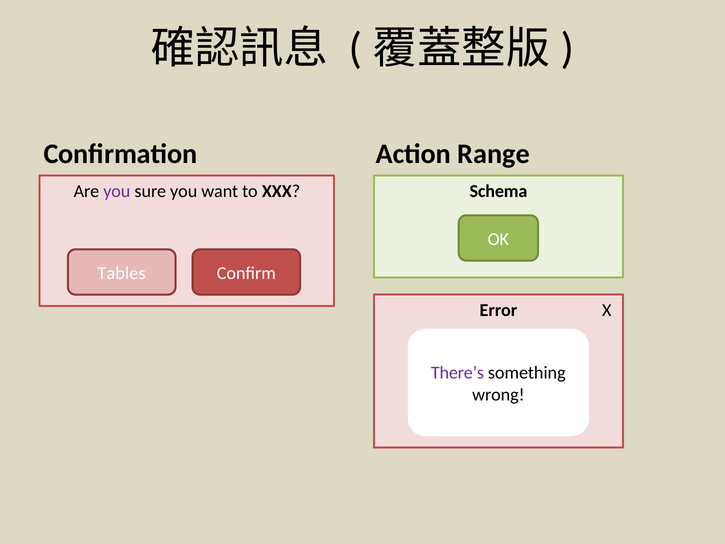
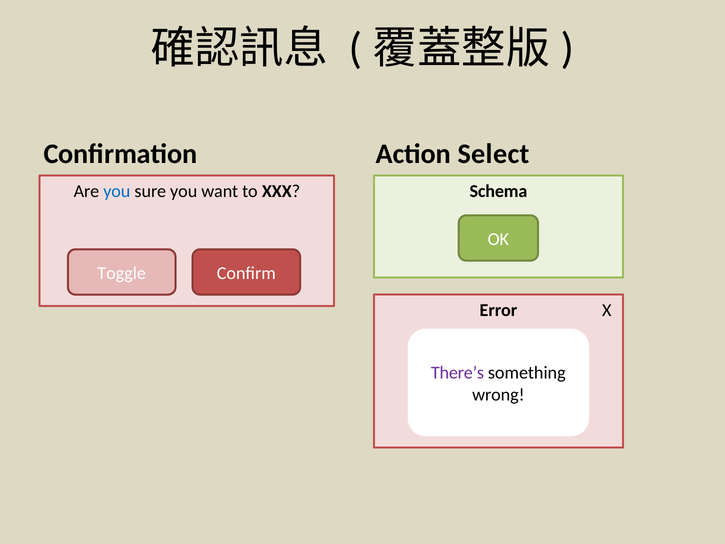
Range: Range -> Select
you at (117, 191) colour: purple -> blue
Tables: Tables -> Toggle
